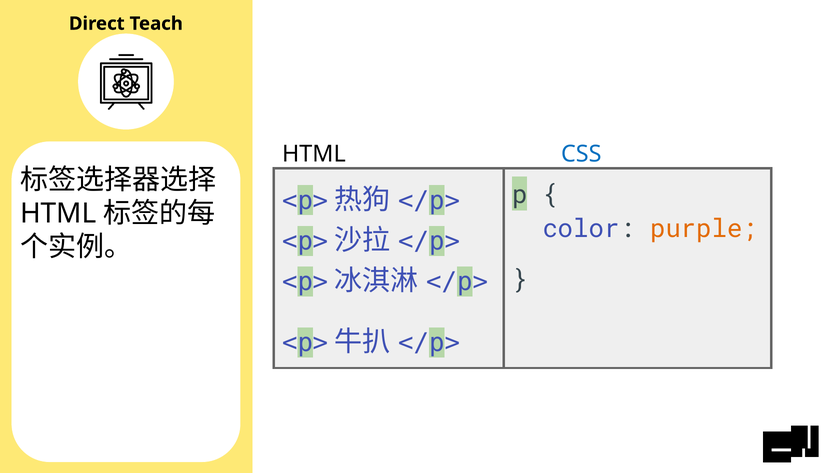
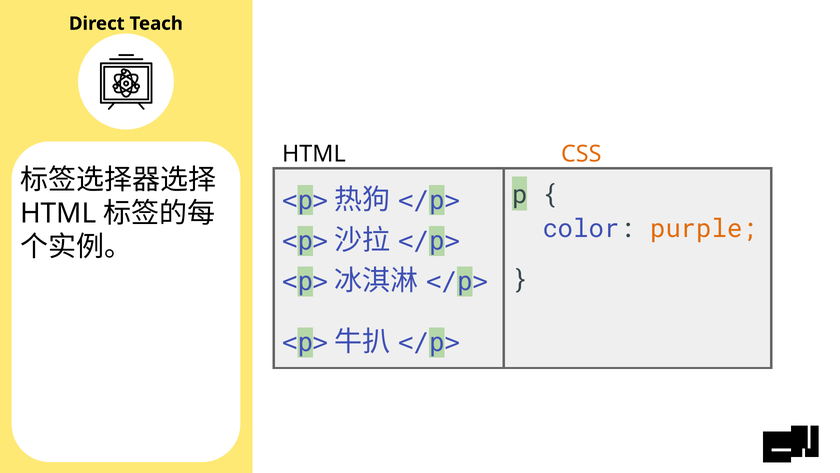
CSS colour: blue -> orange
